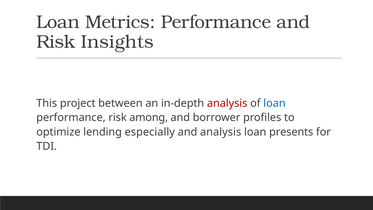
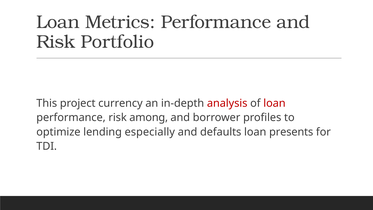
Insights: Insights -> Portfolio
between: between -> currency
loan at (274, 103) colour: blue -> red
and analysis: analysis -> defaults
